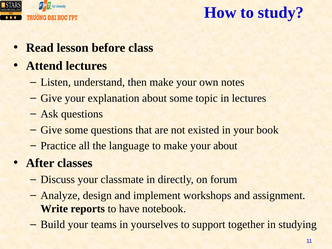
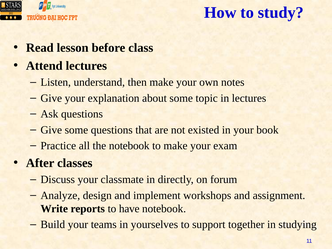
the language: language -> notebook
your about: about -> exam
